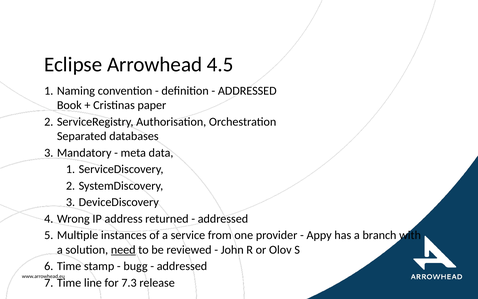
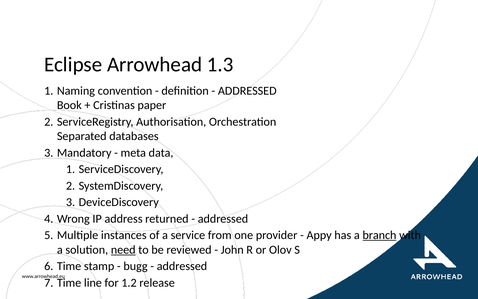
4.5: 4.5 -> 1.3
branch underline: none -> present
7.3: 7.3 -> 1.2
